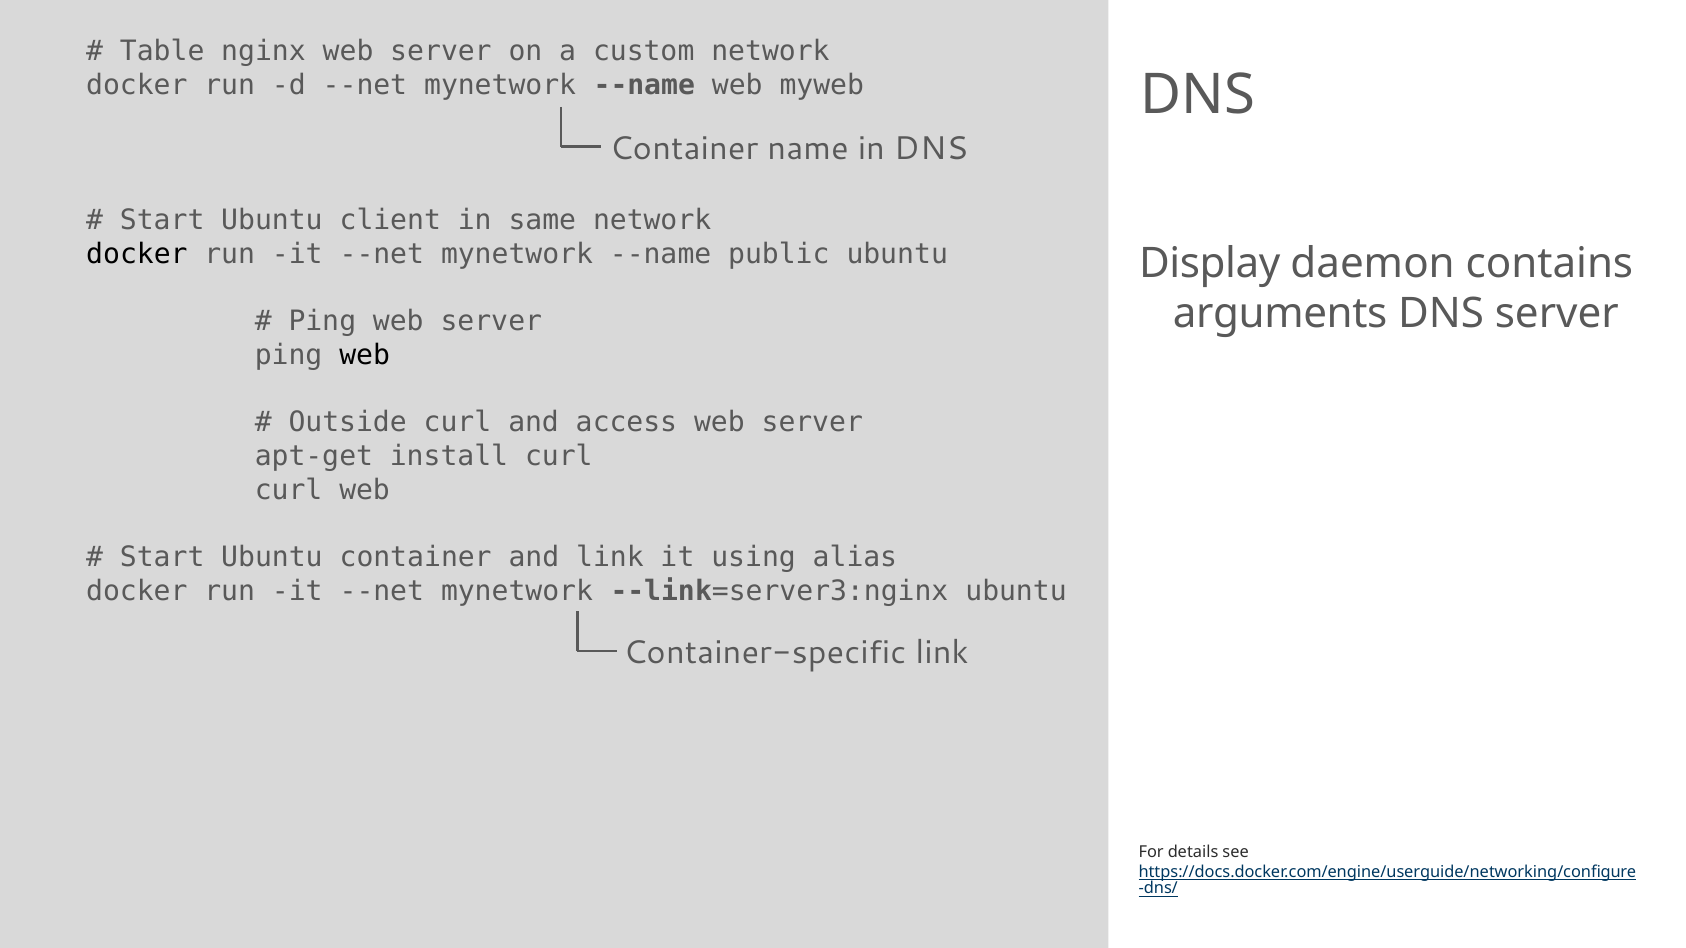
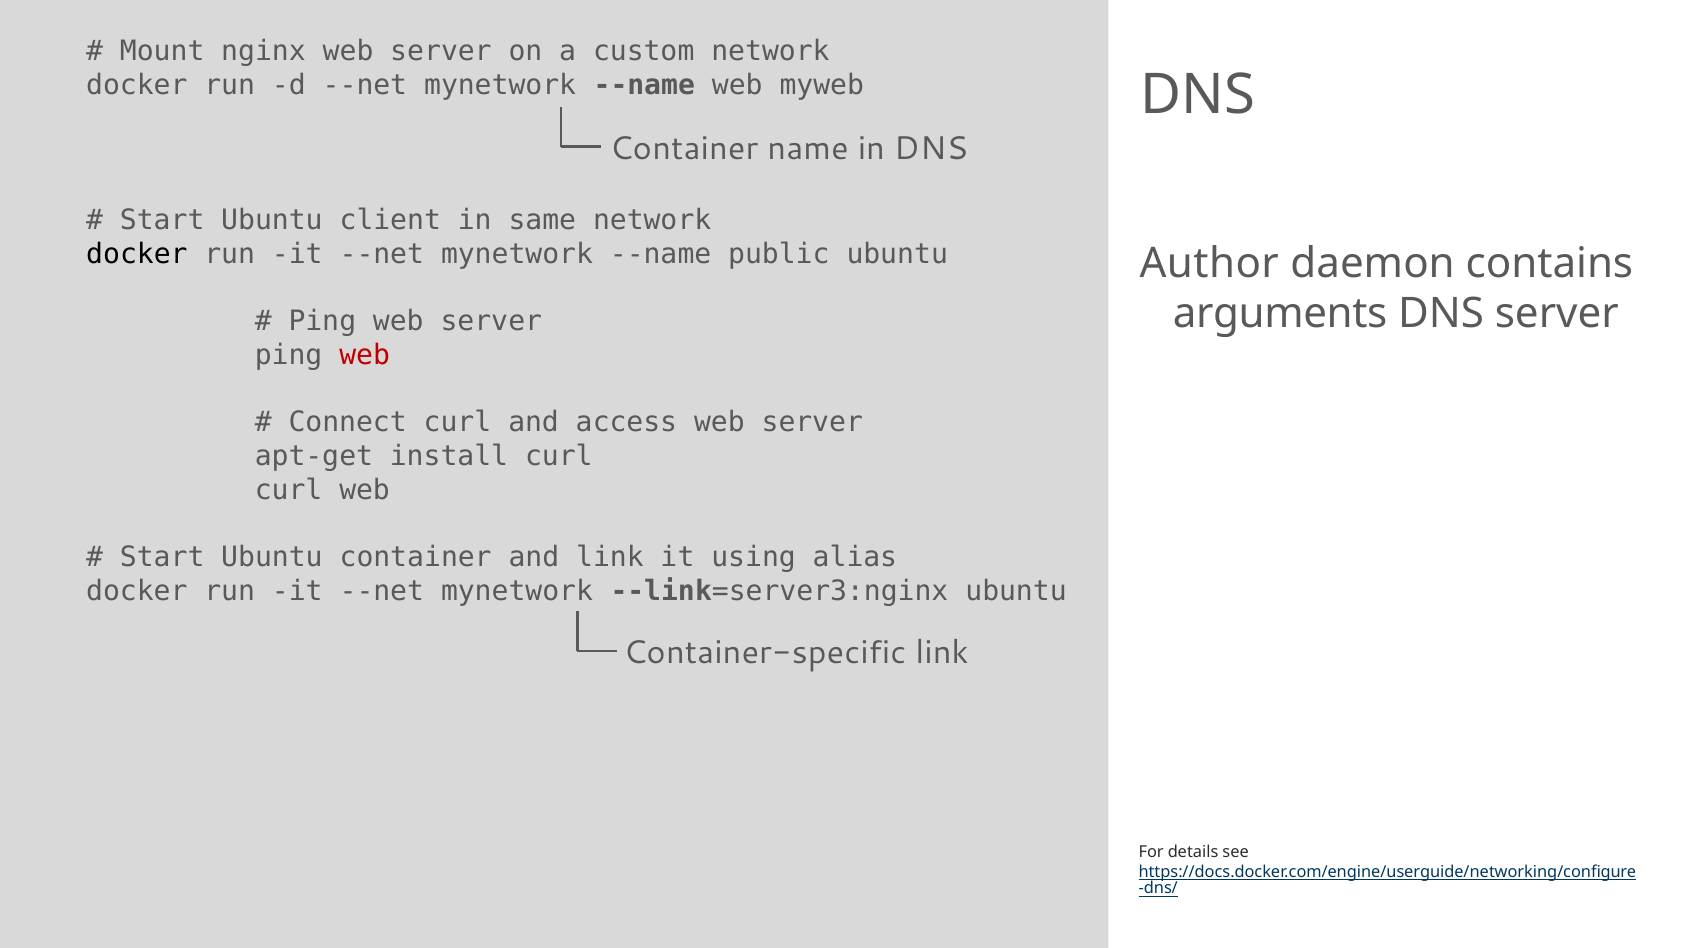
Table: Table -> Mount
Display: Display -> Author
web at (365, 355) colour: black -> red
Outside: Outside -> Connect
